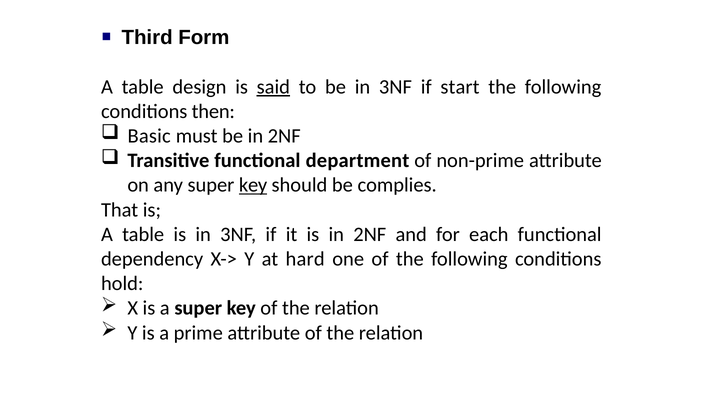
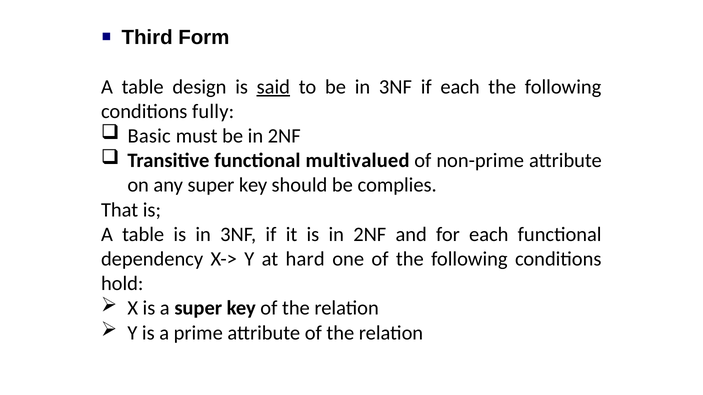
if start: start -> each
then: then -> fully
department: department -> multivalued
key at (253, 185) underline: present -> none
